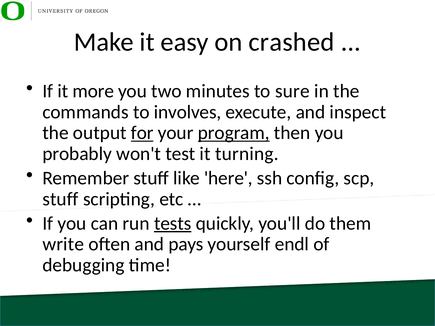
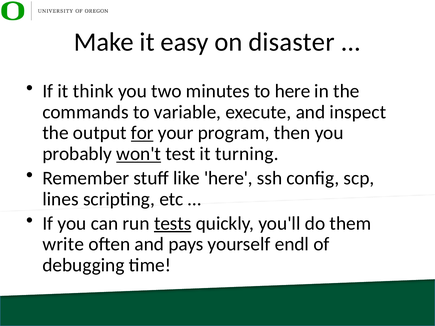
crashed: crashed -> disaster
more: more -> think
to sure: sure -> here
involves: involves -> variable
program underline: present -> none
won't underline: none -> present
stuff at (60, 199): stuff -> lines
